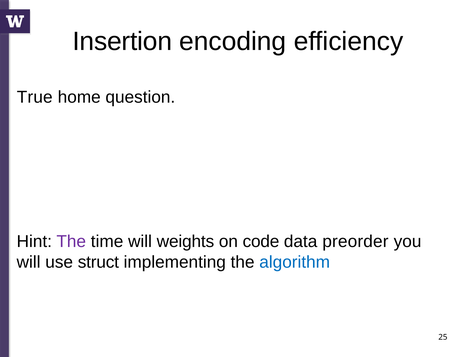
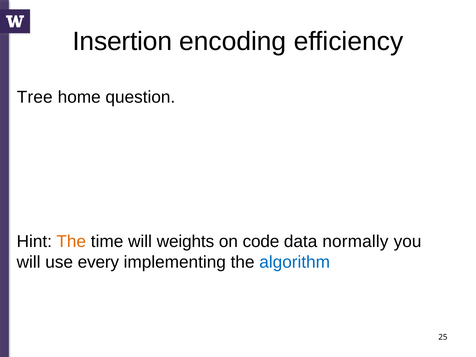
True: True -> Tree
The at (71, 241) colour: purple -> orange
preorder: preorder -> normally
struct: struct -> every
